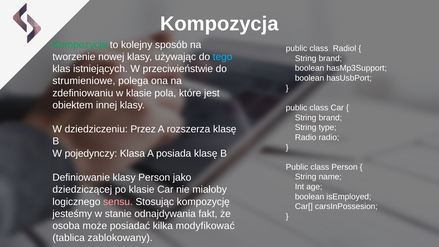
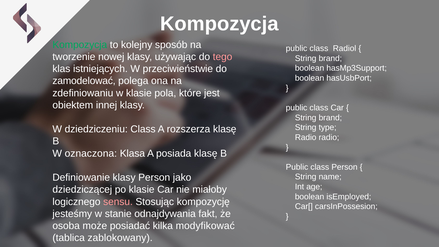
tego colour: light blue -> pink
strumieniowe: strumieniowe -> zamodelować
dziedziczeniu Przez: Przez -> Class
pojedynczy: pojedynczy -> oznaczona
